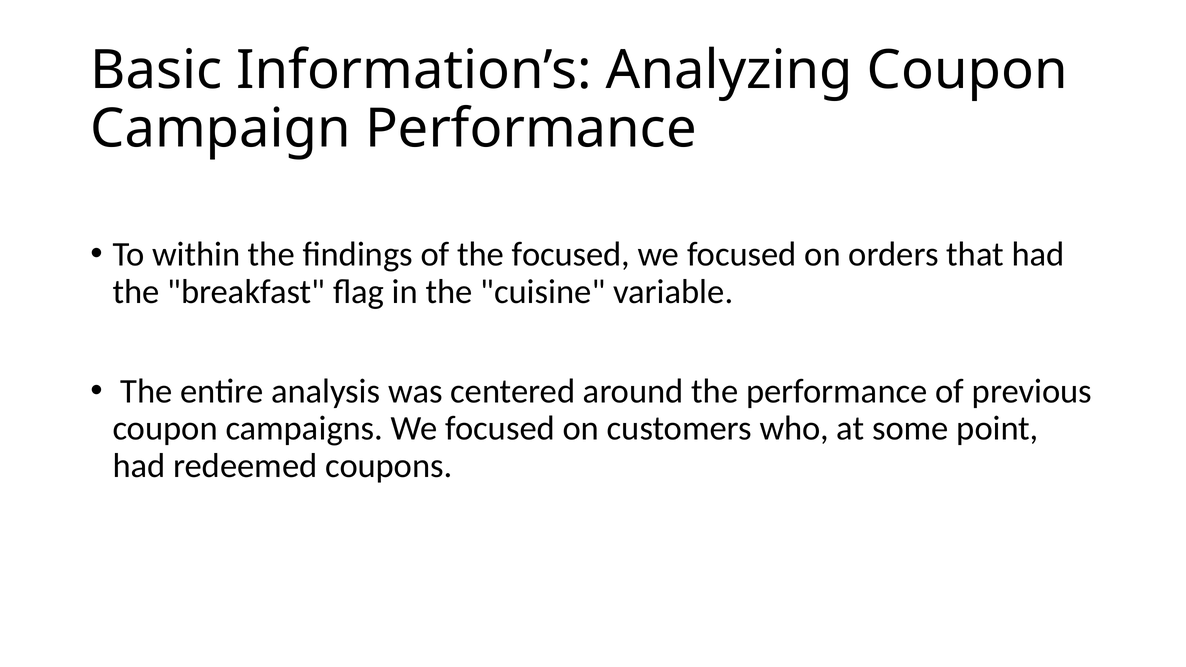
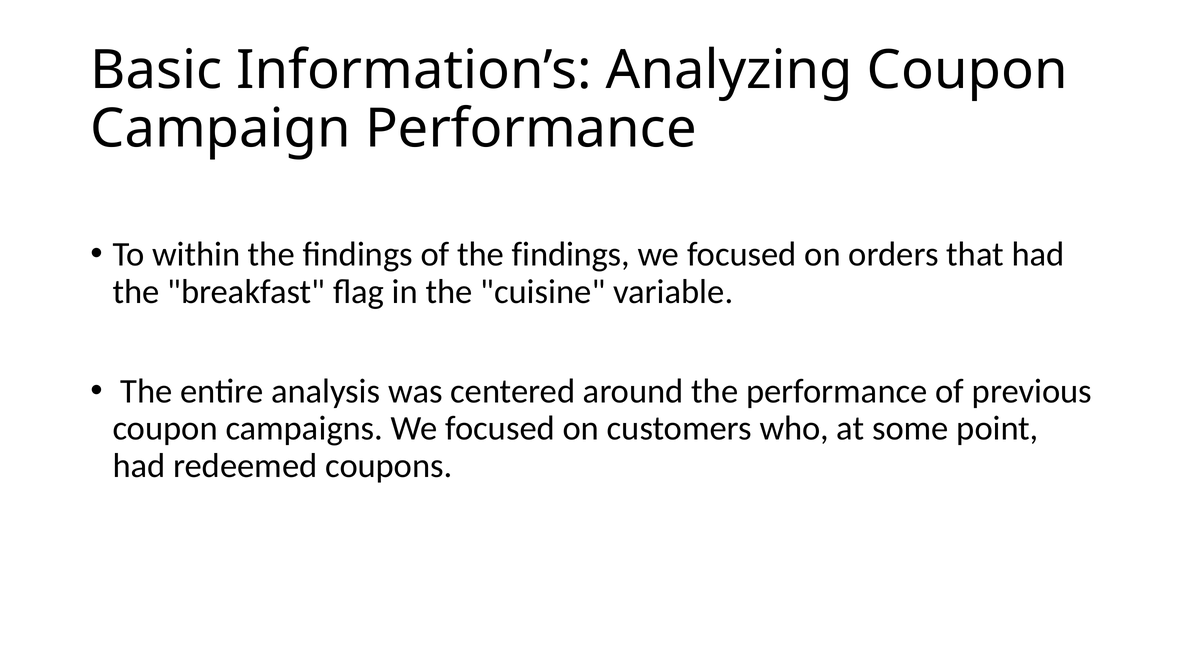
of the focused: focused -> findings
